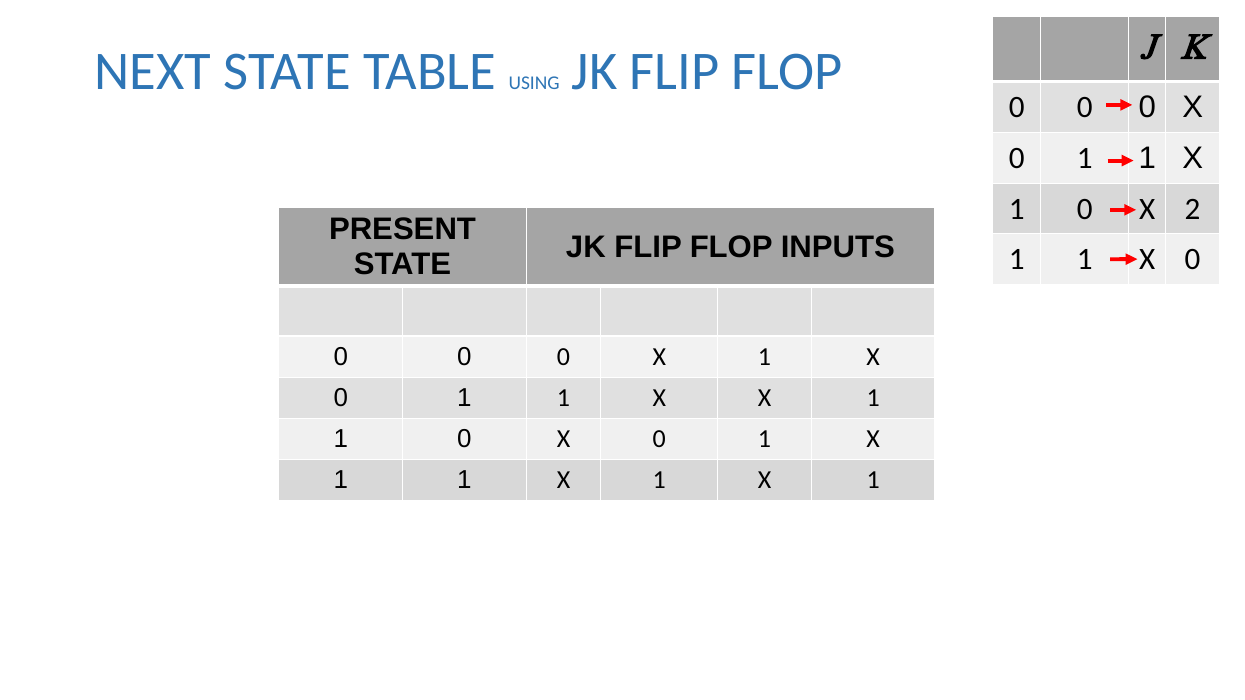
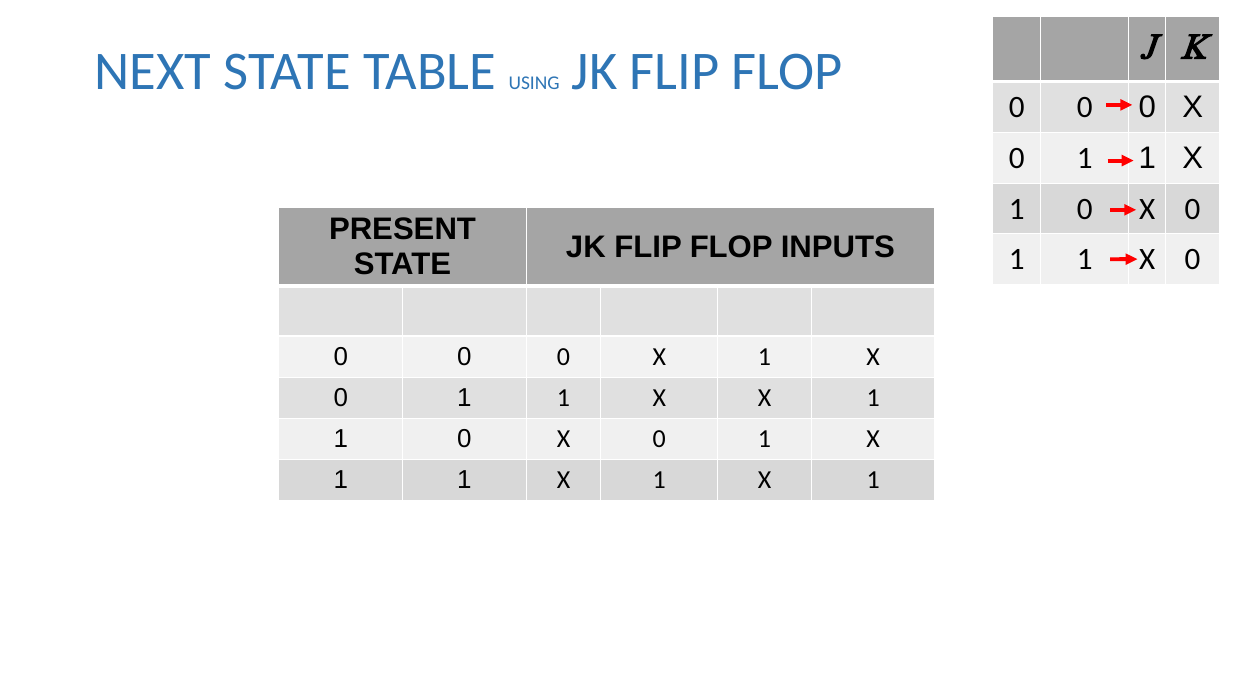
2 at (1193, 209): 2 -> 0
